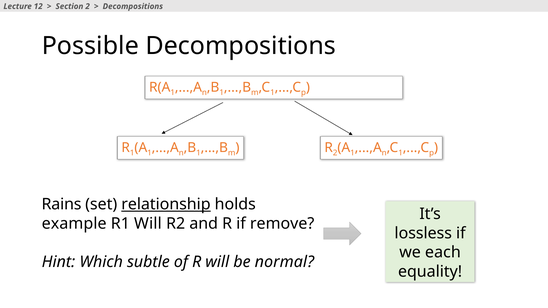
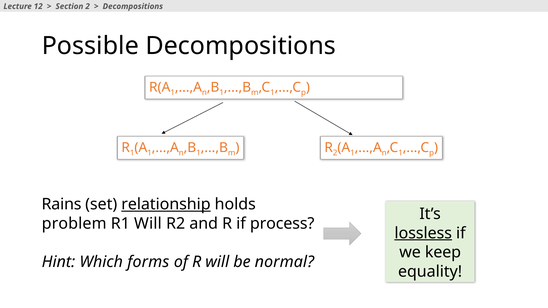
example: example -> problem
remove: remove -> process
lossless underline: none -> present
each: each -> keep
subtle: subtle -> forms
